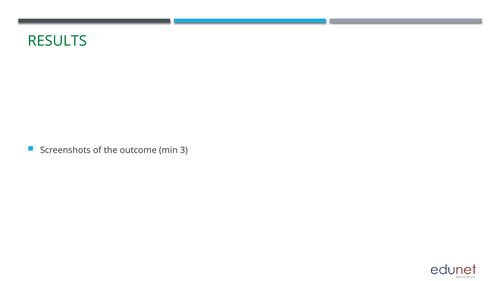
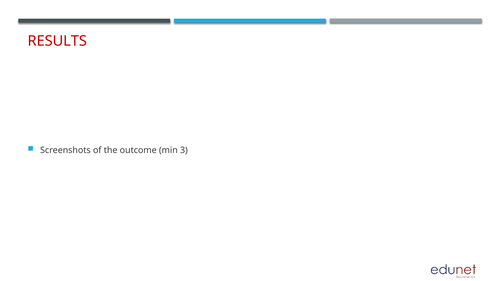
RESULTS colour: green -> red
